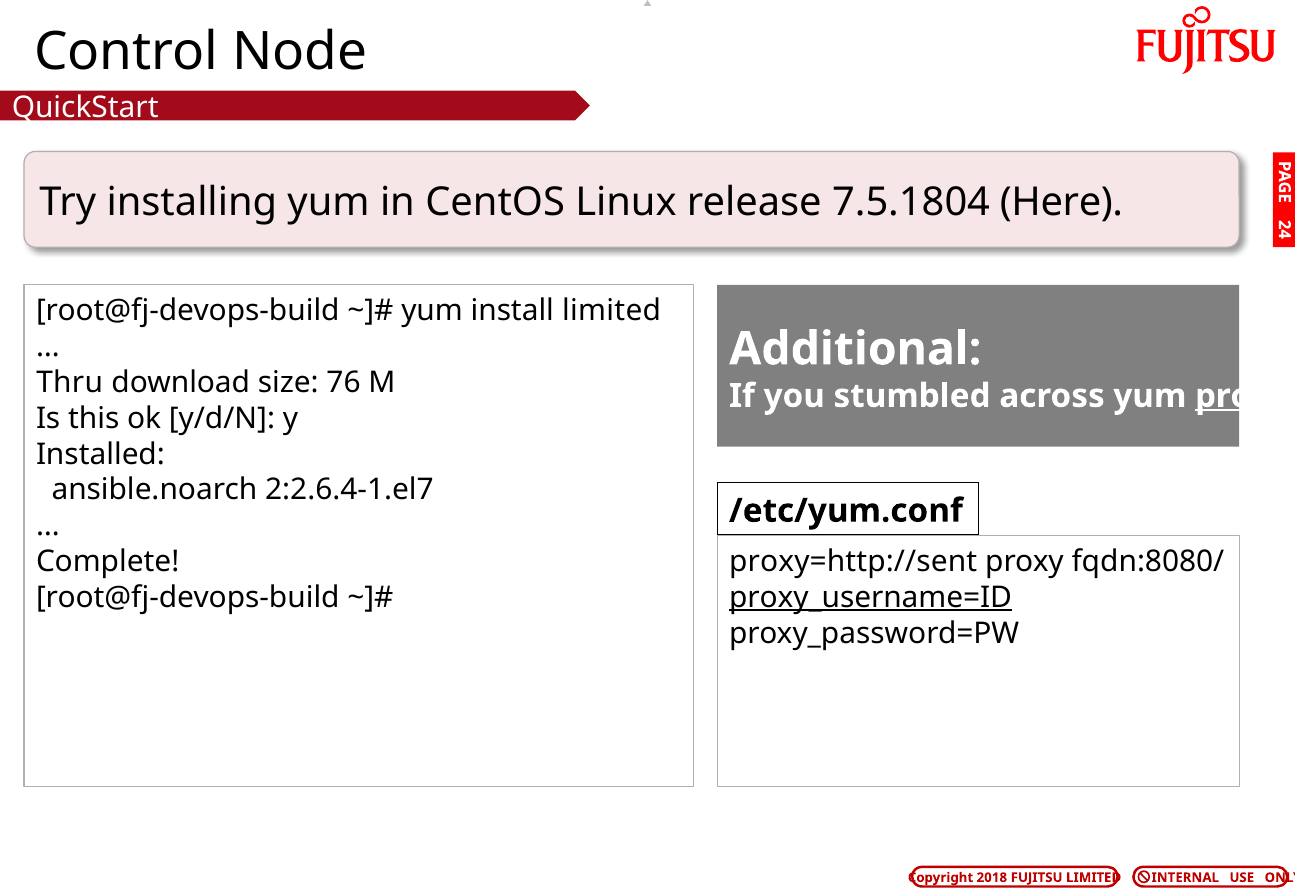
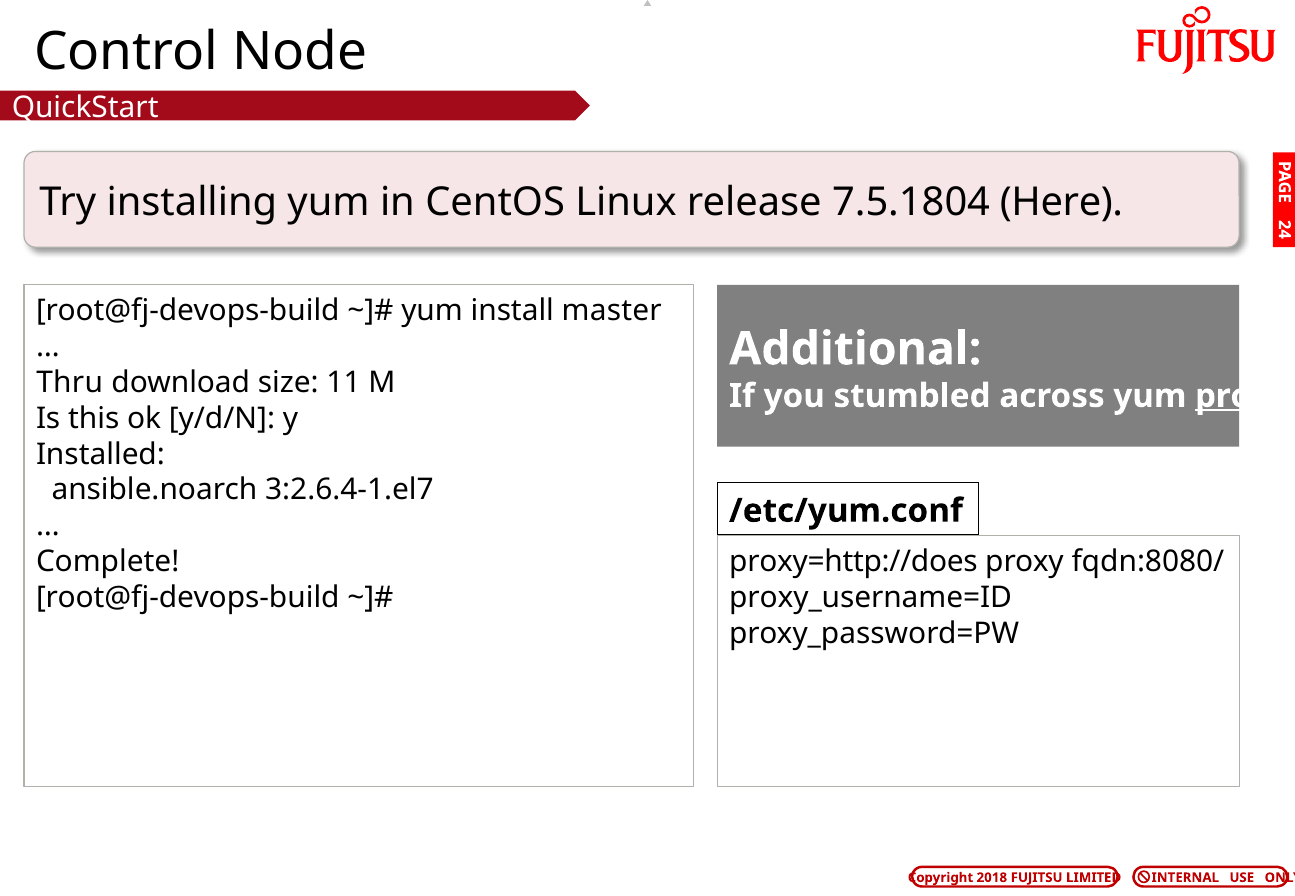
install limited: limited -> master
76: 76 -> 11
2:2.6.4-1.el7: 2:2.6.4-1.el7 -> 3:2.6.4-1.el7
proxy=http://sent: proxy=http://sent -> proxy=http://does
proxy_username=ID underline: present -> none
